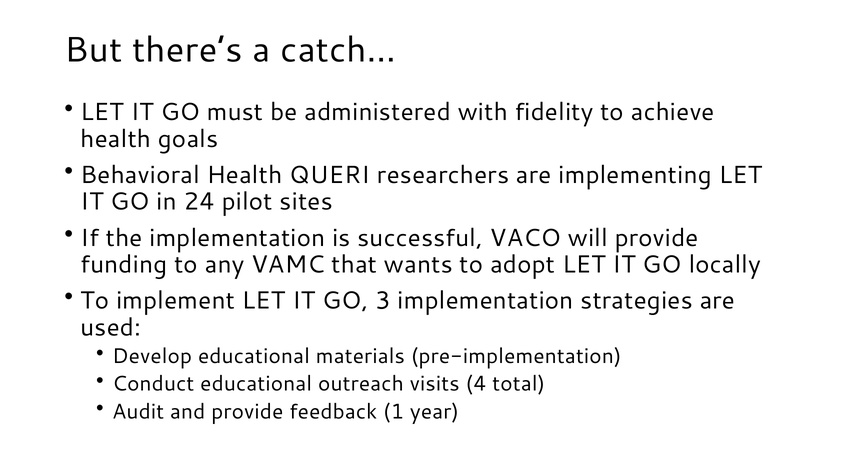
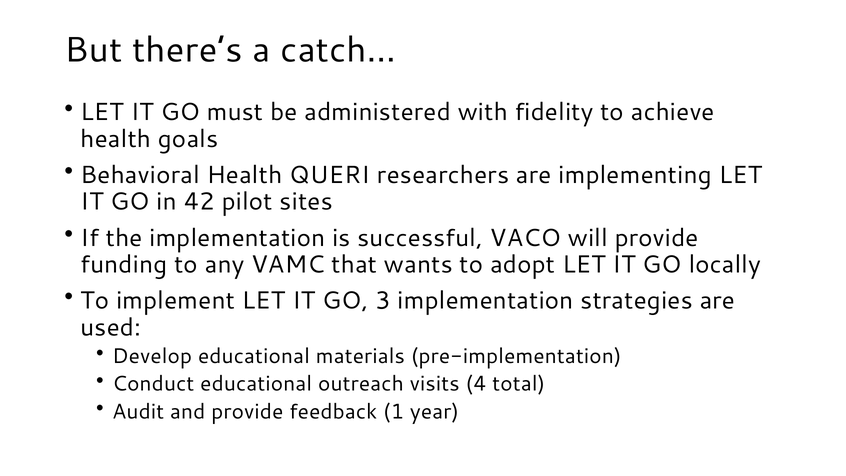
24: 24 -> 42
